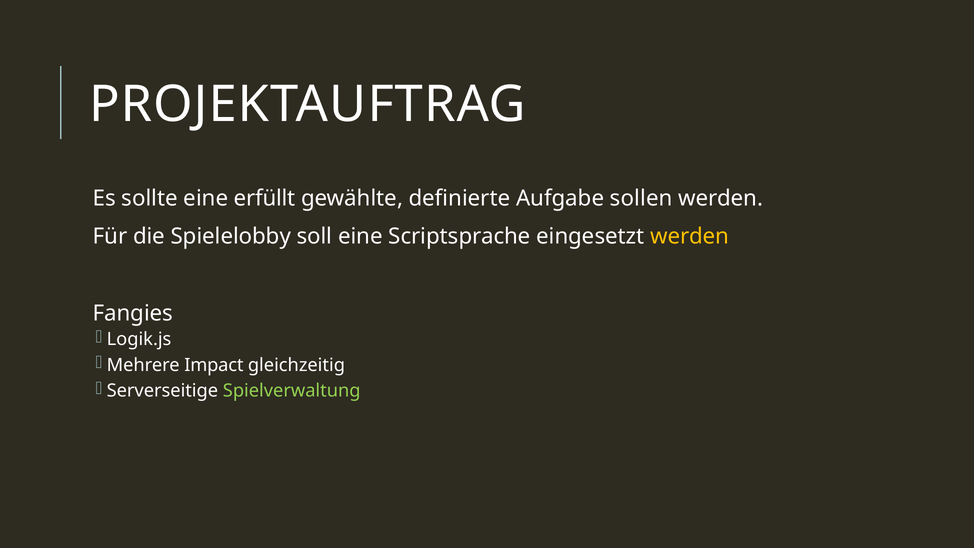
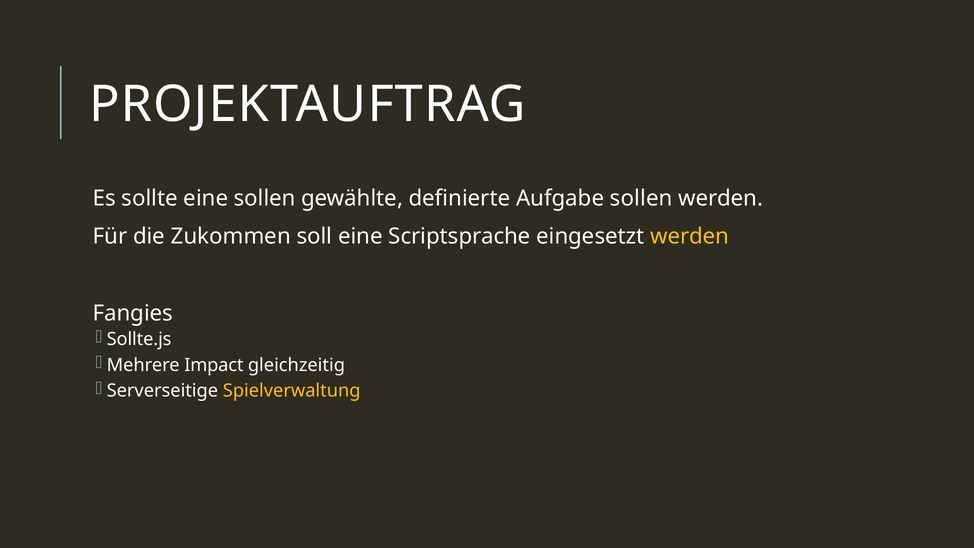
eine erfüllt: erfüllt -> sollen
Spielelobby: Spielelobby -> Zukommen
Logik.js: Logik.js -> Sollte.js
Spielverwaltung colour: light green -> yellow
